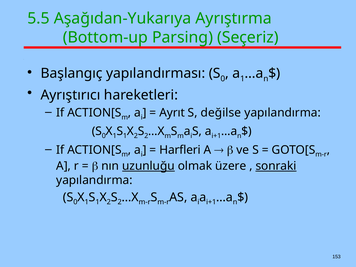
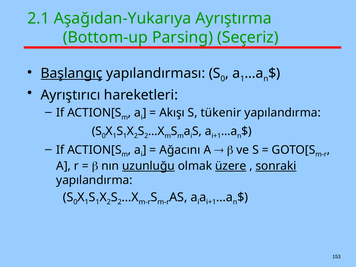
5.5: 5.5 -> 2.1
Başlangıç underline: none -> present
Ayrıt: Ayrıt -> Akışı
değilse: değilse -> tükenir
Harfleri: Harfleri -> Ağacını
üzere underline: none -> present
